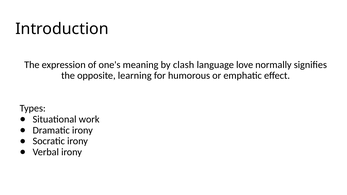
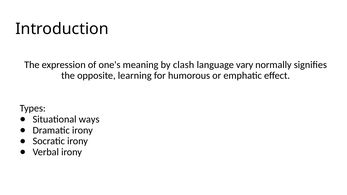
love: love -> vary
work: work -> ways
